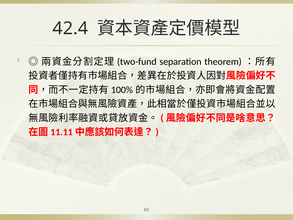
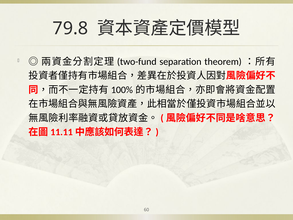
42.4: 42.4 -> 79.8
